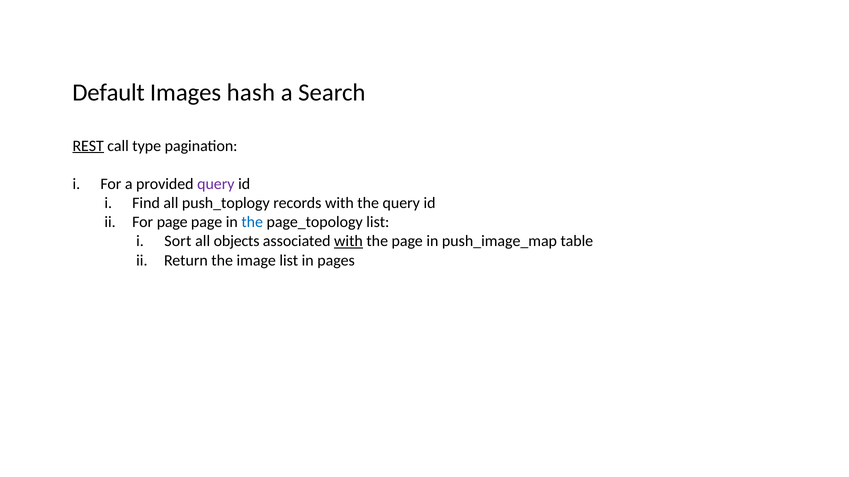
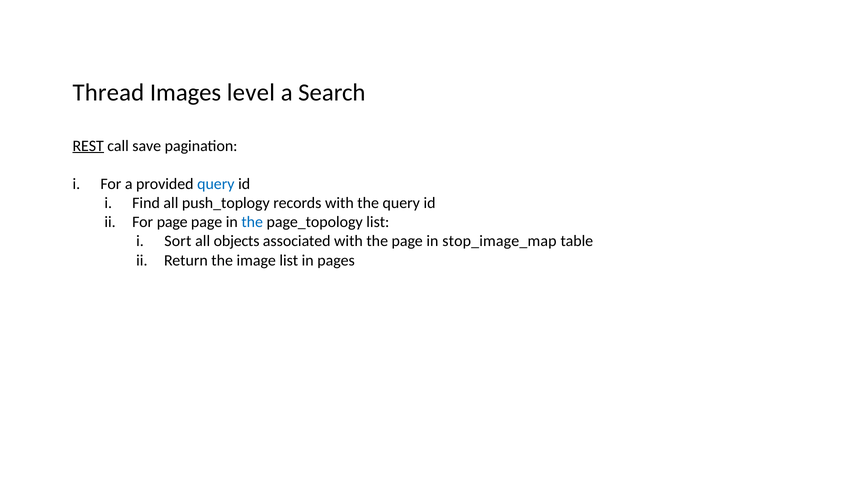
Default: Default -> Thread
hash: hash -> level
type: type -> save
query at (216, 184) colour: purple -> blue
with at (348, 242) underline: present -> none
push_image_map: push_image_map -> stop_image_map
